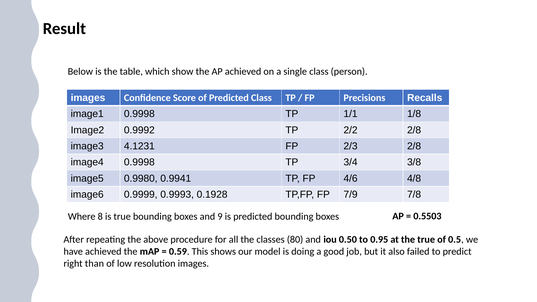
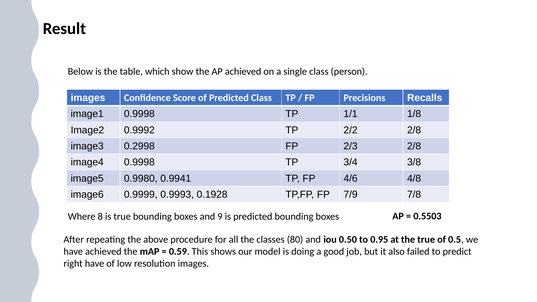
4.1231​: 4.1231​ -> 0.2998​
right than: than -> have
